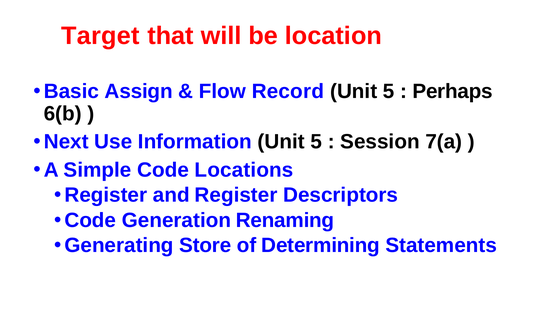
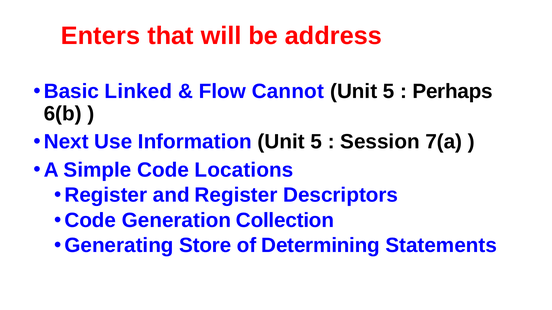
Target: Target -> Enters
location: location -> address
Assign: Assign -> Linked
Record: Record -> Cannot
Renaming: Renaming -> Collection
